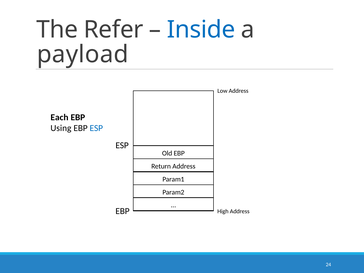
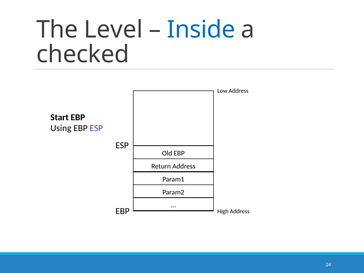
Refer: Refer -> Level
payload: payload -> checked
Each: Each -> Start
ESP at (96, 128) colour: blue -> purple
